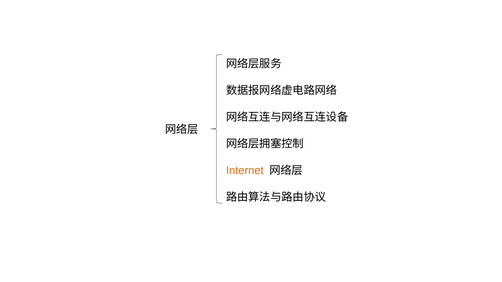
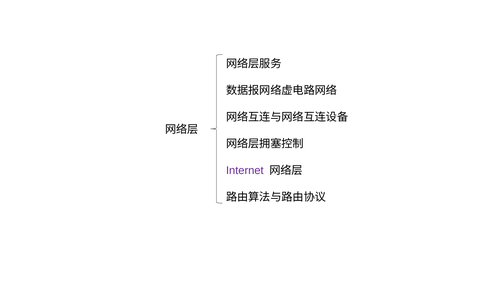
Internet colour: orange -> purple
